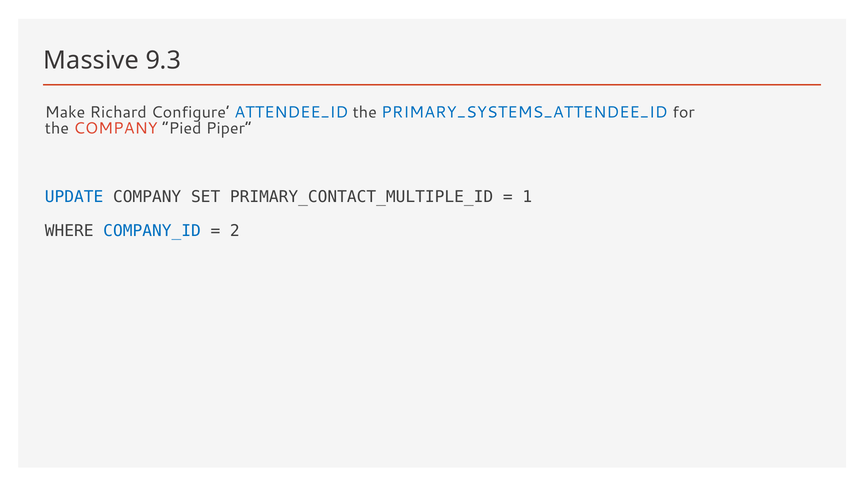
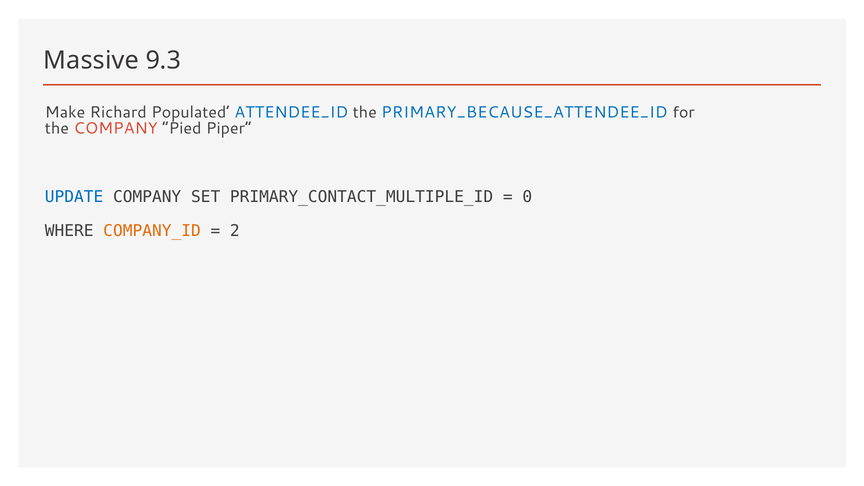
Configure: Configure -> Populated
PRIMARY_SYSTEMS_ATTENDEE_ID: PRIMARY_SYSTEMS_ATTENDEE_ID -> PRIMARY_BECAUSE_ATTENDEE_ID
1: 1 -> 0
COMPANY_ID colour: blue -> orange
